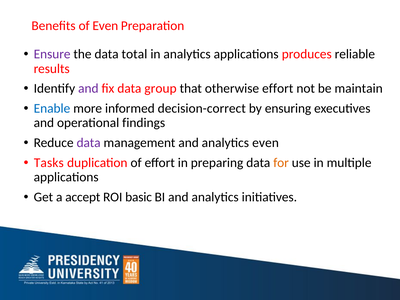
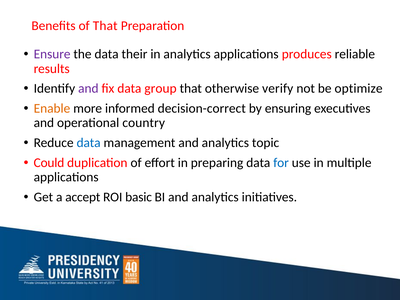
of Even: Even -> That
total: total -> their
otherwise effort: effort -> verify
maintain: maintain -> optimize
Enable colour: blue -> orange
findings: findings -> country
data at (89, 143) colour: purple -> blue
analytics even: even -> topic
Tasks: Tasks -> Could
for colour: orange -> blue
